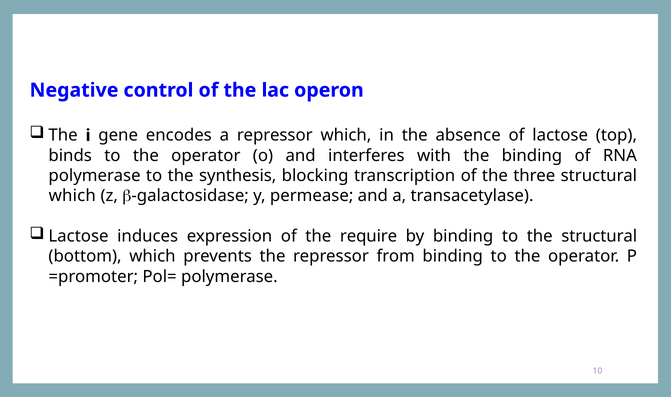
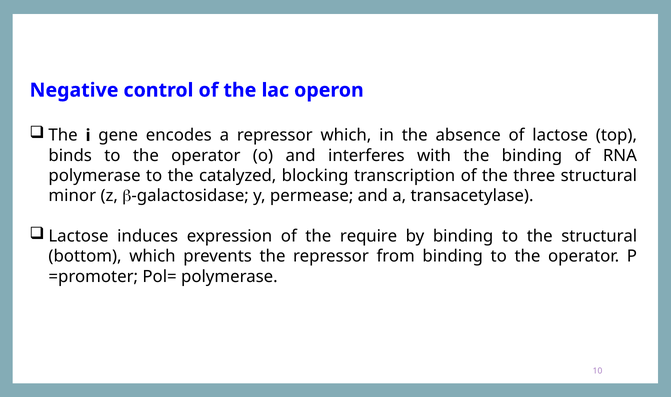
synthesis: synthesis -> catalyzed
which at (72, 196): which -> minor
